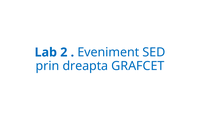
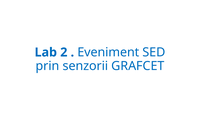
dreapta: dreapta -> senzorii
